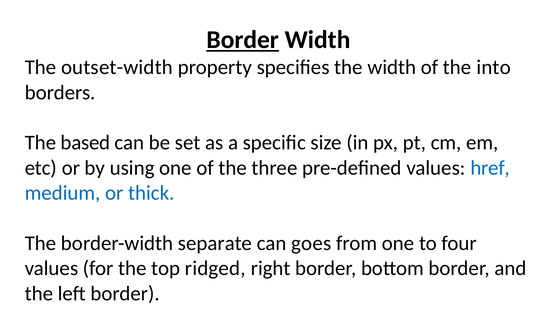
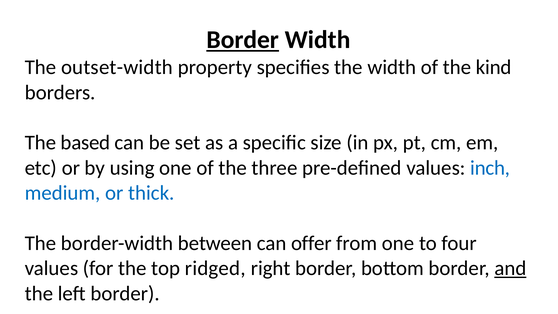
into: into -> kind
href: href -> inch
separate: separate -> between
goes: goes -> offer
and underline: none -> present
